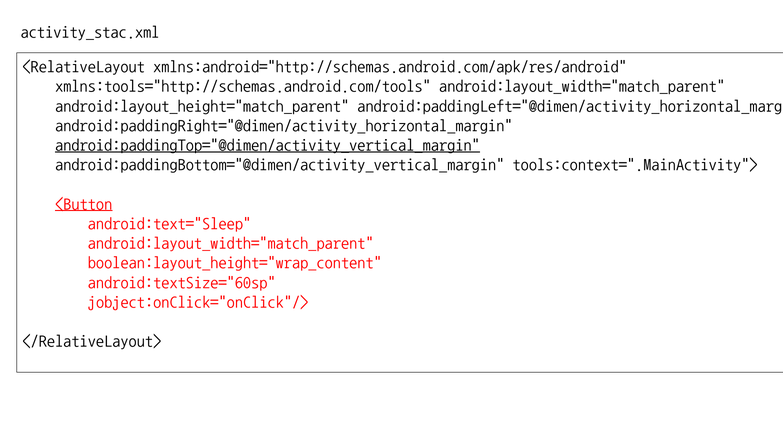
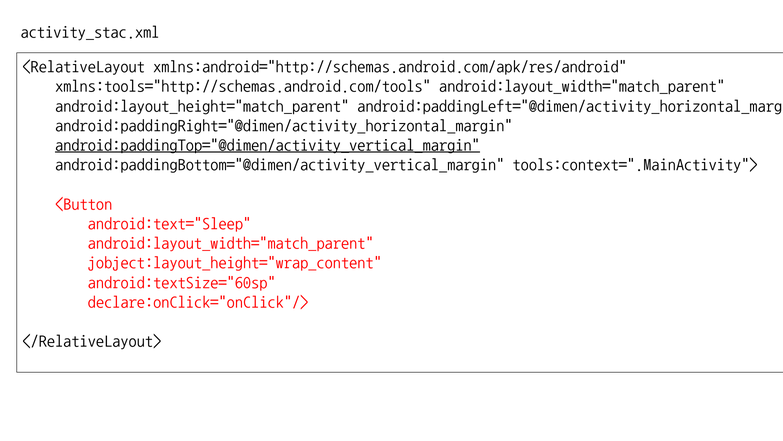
<Button underline: present -> none
boolean:layout_height="wrap_content: boolean:layout_height="wrap_content -> jobject:layout_height="wrap_content
jobject:onClick="onClick"/>: jobject:onClick="onClick"/> -> declare:onClick="onClick"/>
